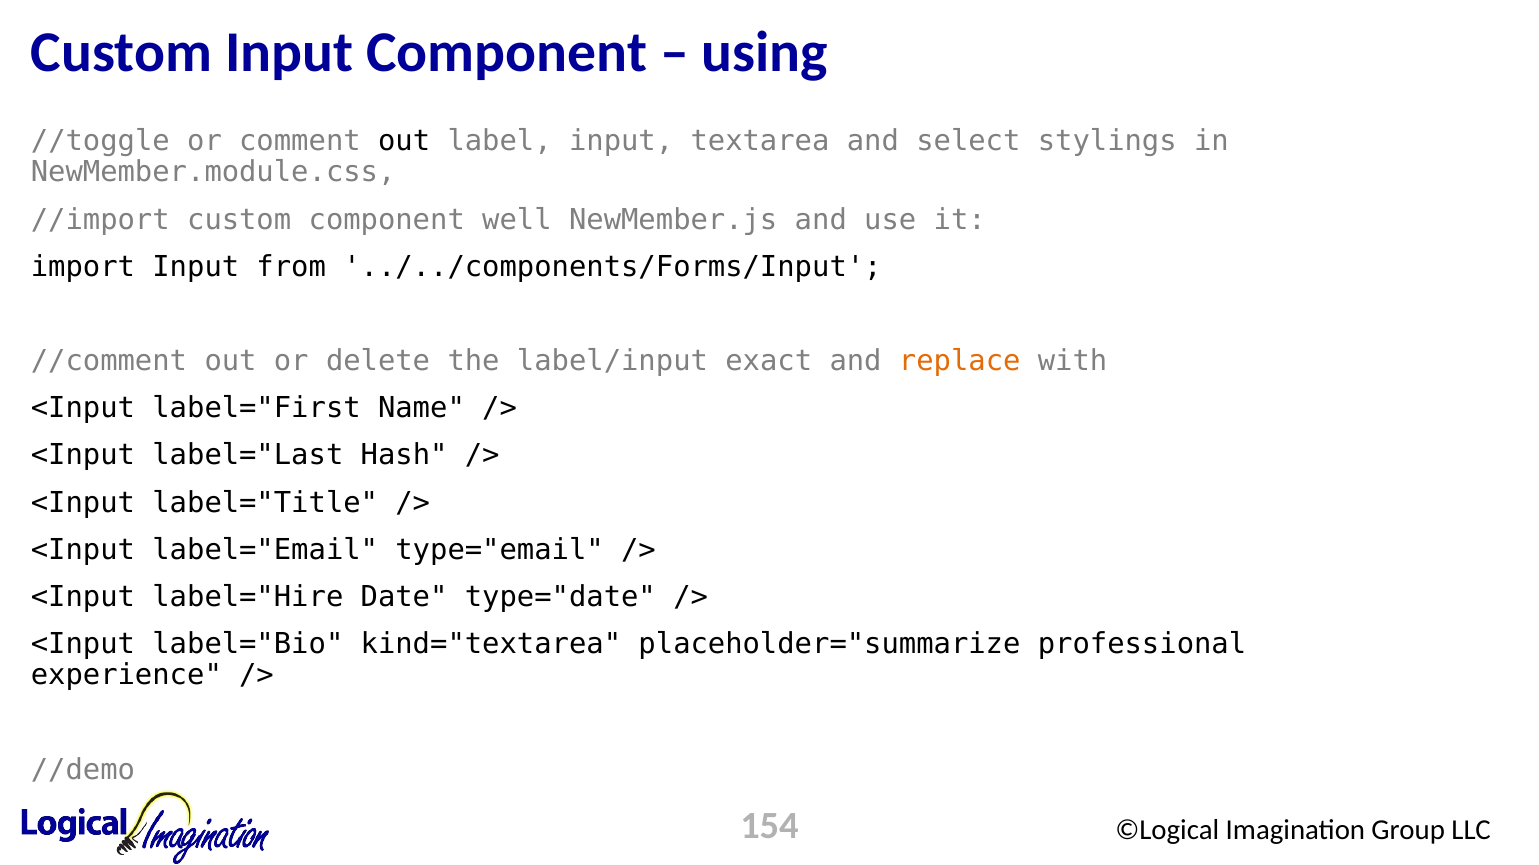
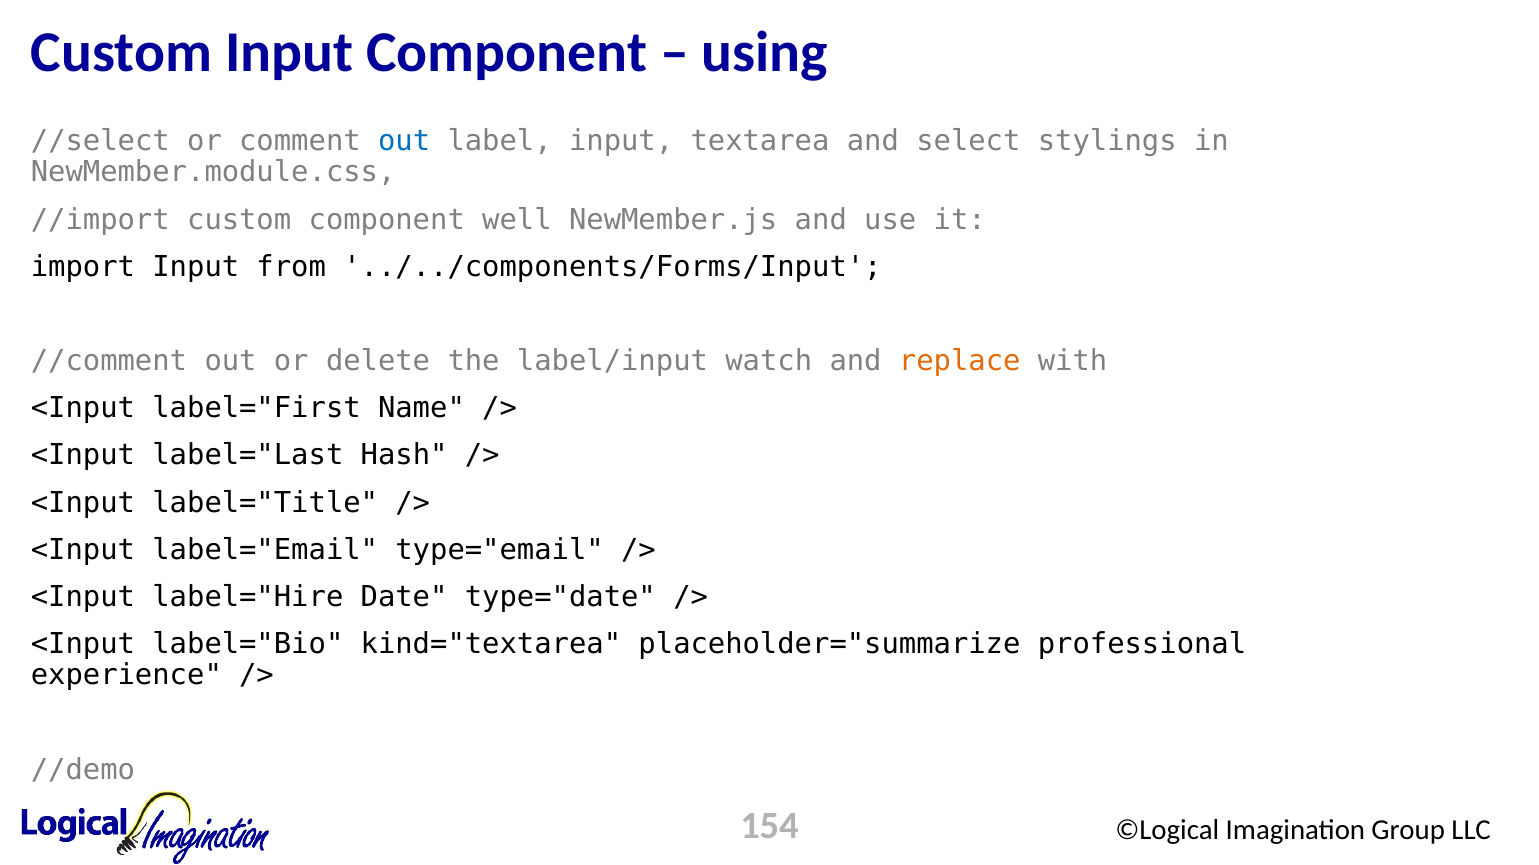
//toggle: //toggle -> //select
out at (404, 141) colour: black -> blue
exact: exact -> watch
